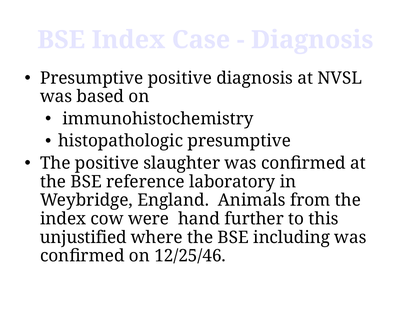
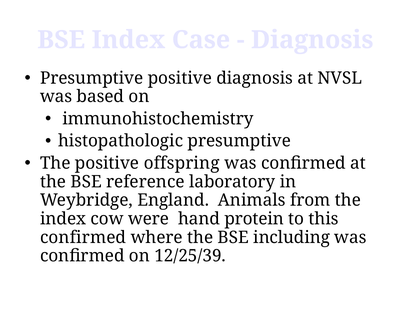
slaughter: slaughter -> offspring
further: further -> protein
unjustified at (83, 237): unjustified -> confirmed
12/25/46: 12/25/46 -> 12/25/39
